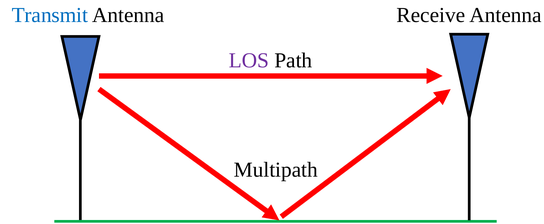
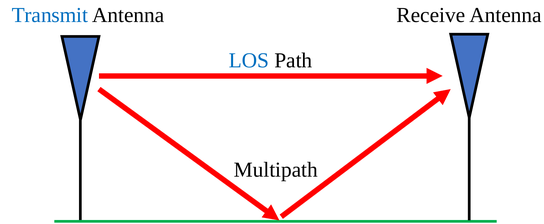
LOS colour: purple -> blue
